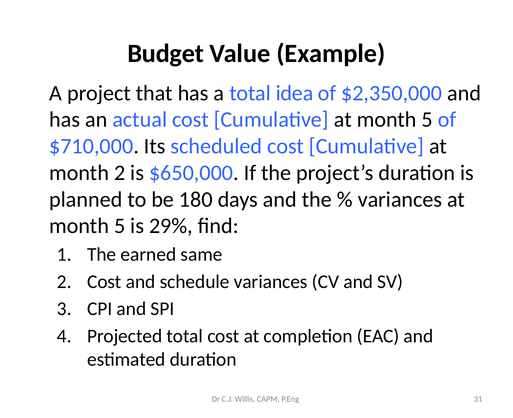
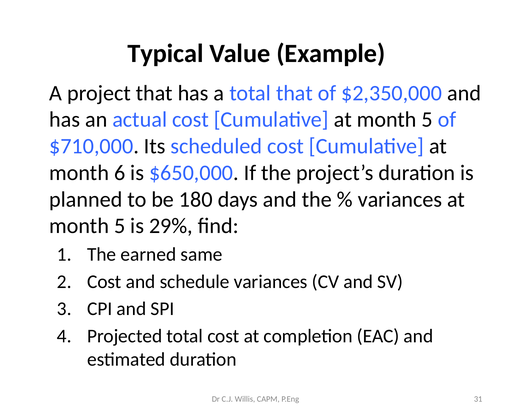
Budget: Budget -> Typical
total idea: idea -> that
month 2: 2 -> 6
